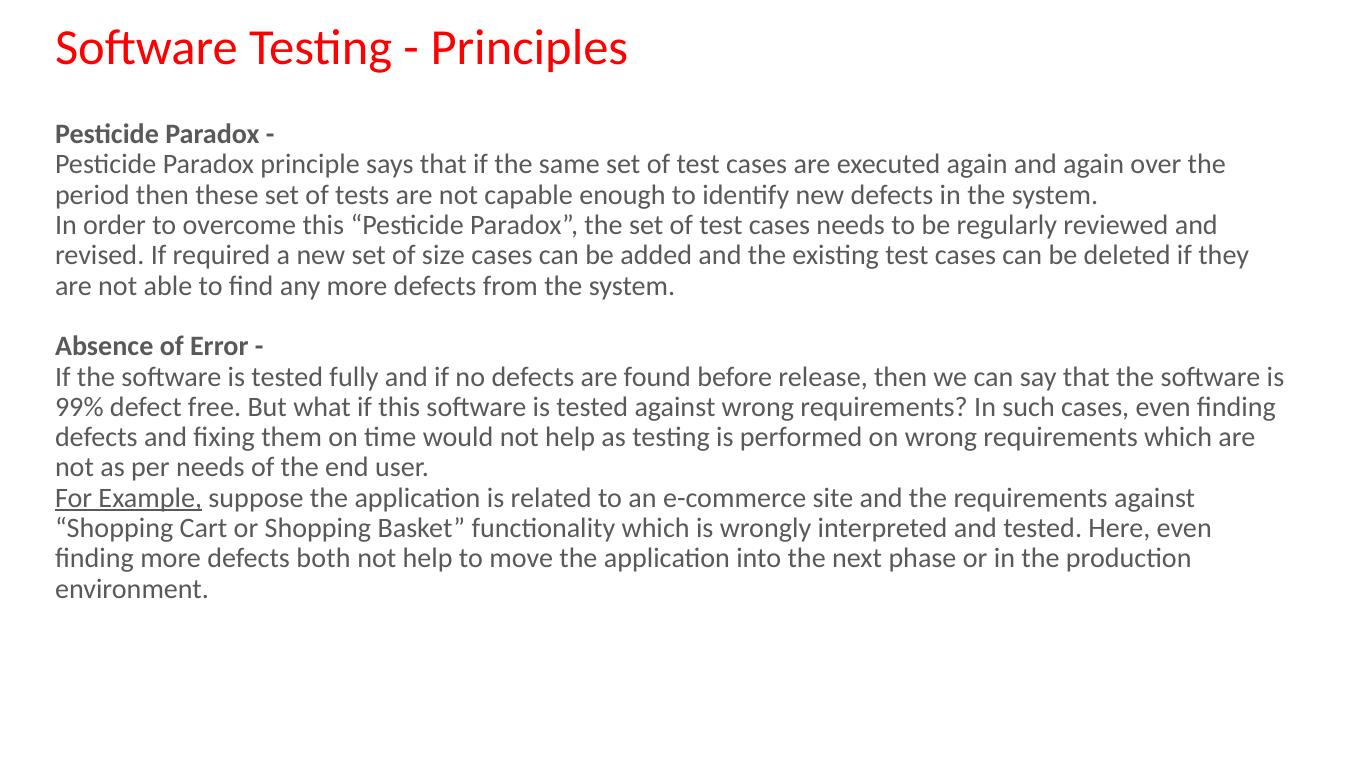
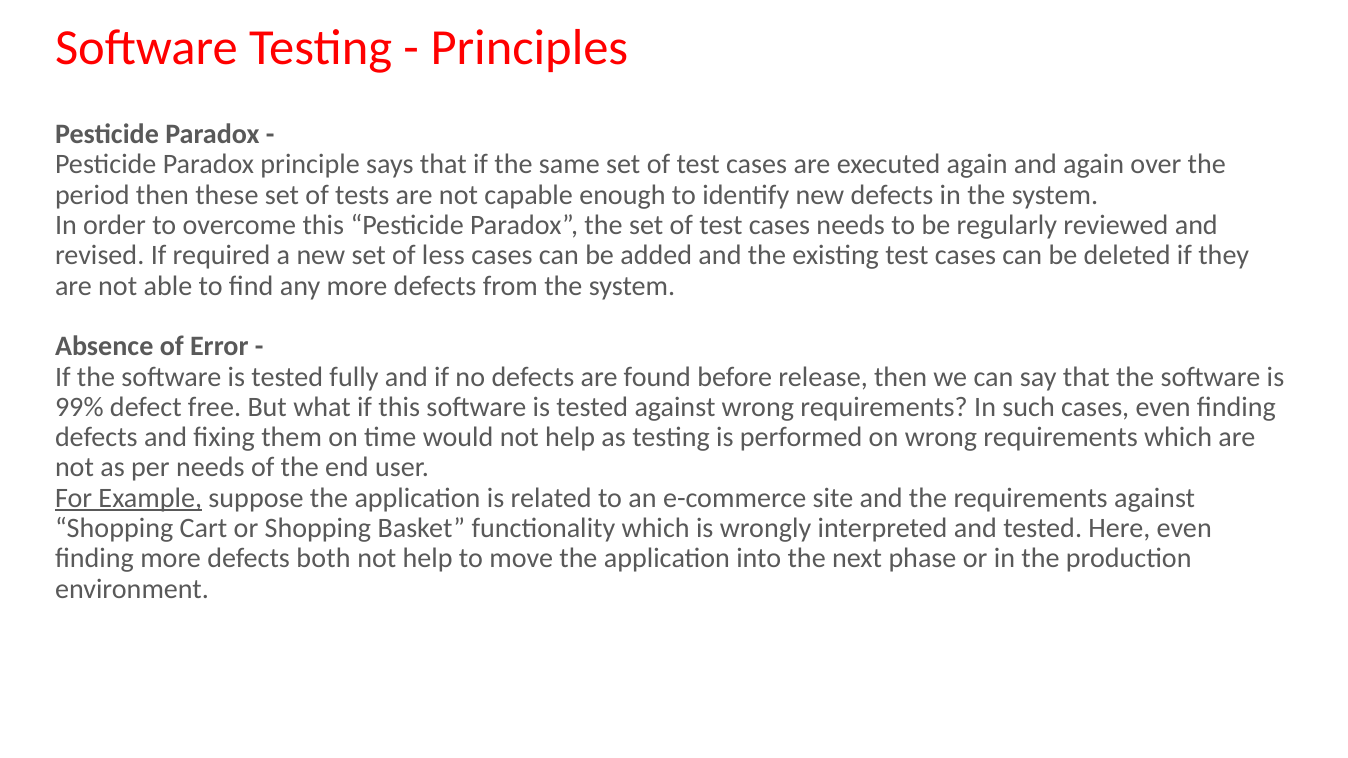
size: size -> less
